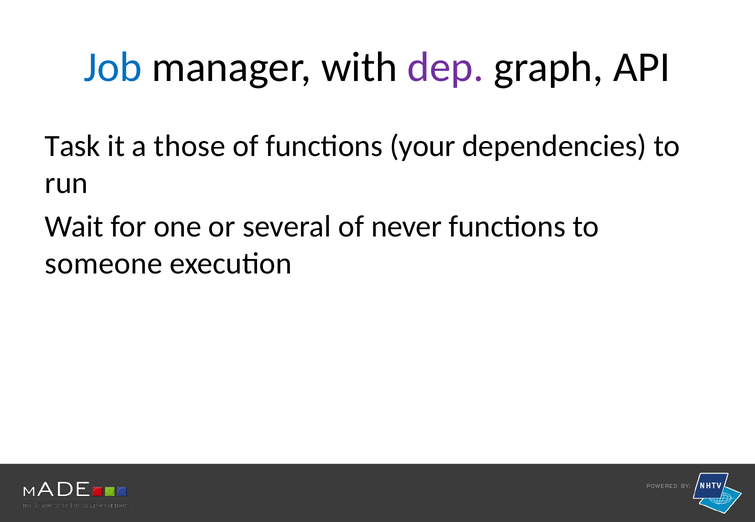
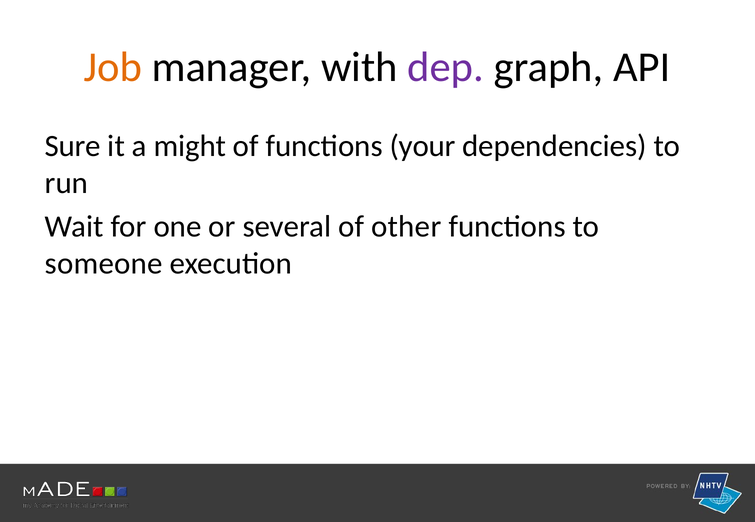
Job colour: blue -> orange
Task: Task -> Sure
those: those -> might
never: never -> other
